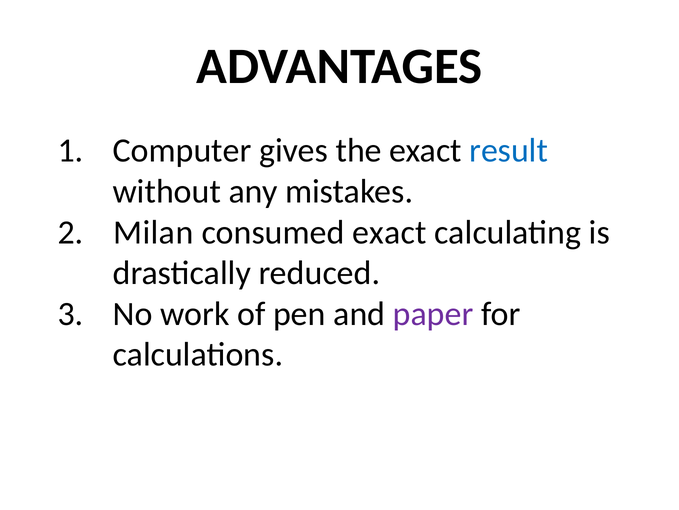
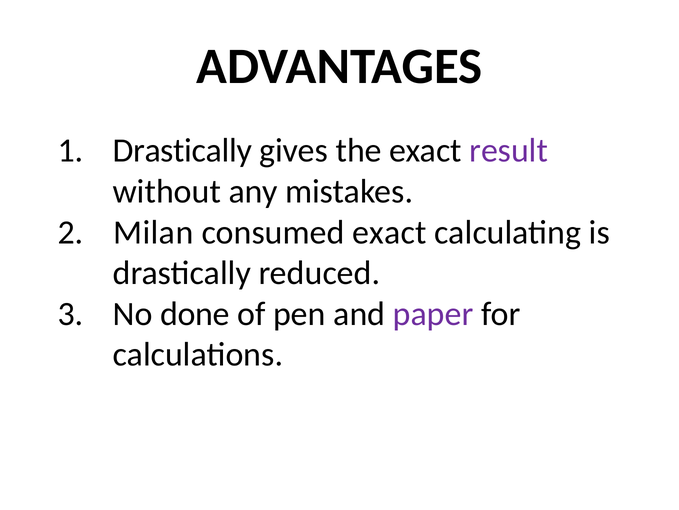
Computer at (182, 151): Computer -> Drastically
result colour: blue -> purple
work: work -> done
